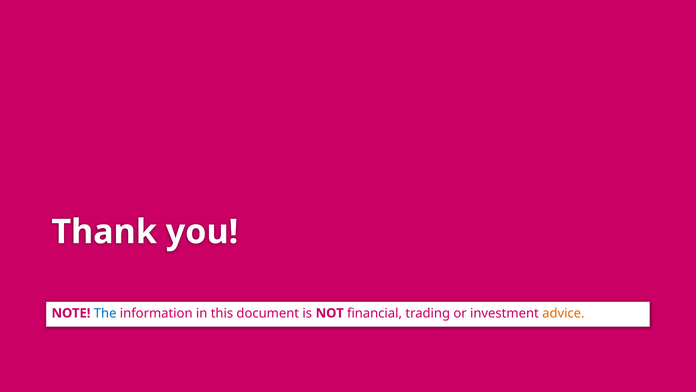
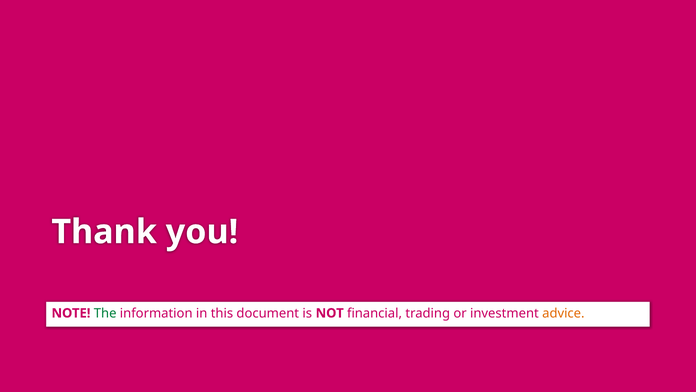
The colour: blue -> green
